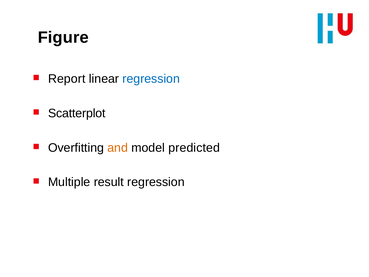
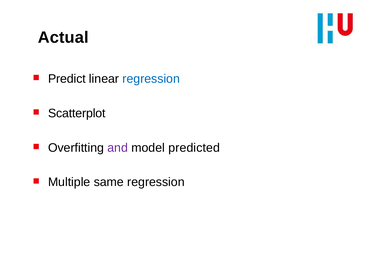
Figure: Figure -> Actual
Report: Report -> Predict
and colour: orange -> purple
result: result -> same
